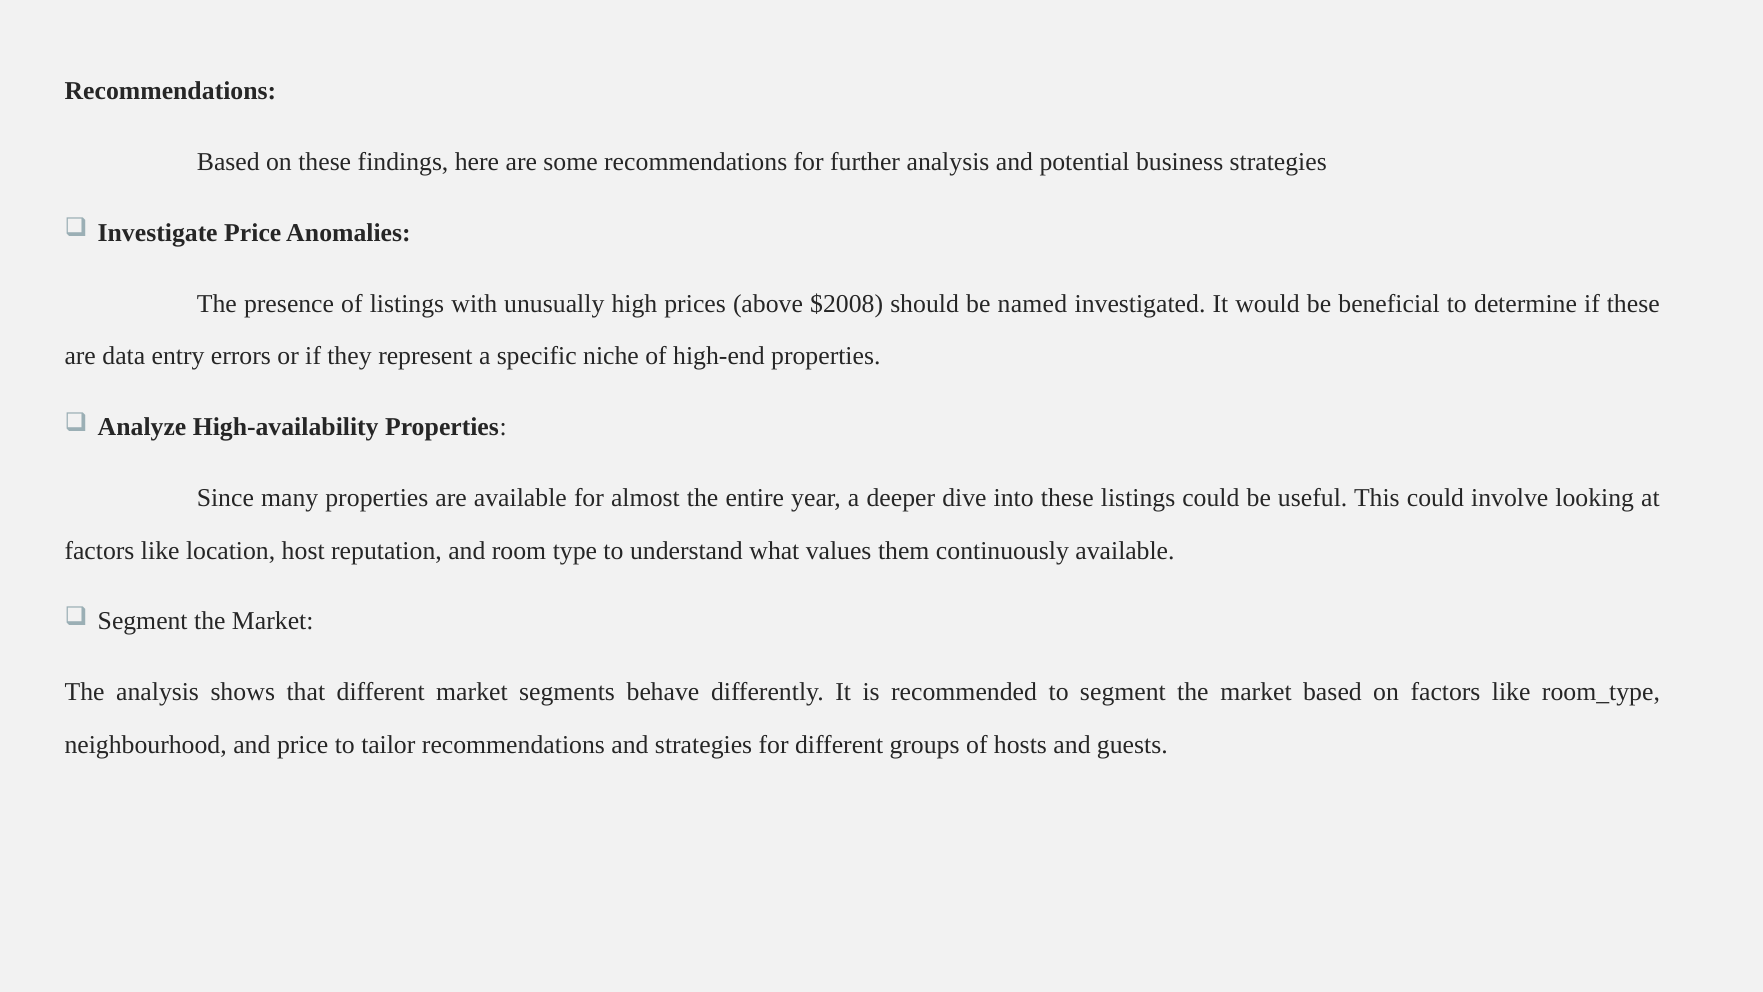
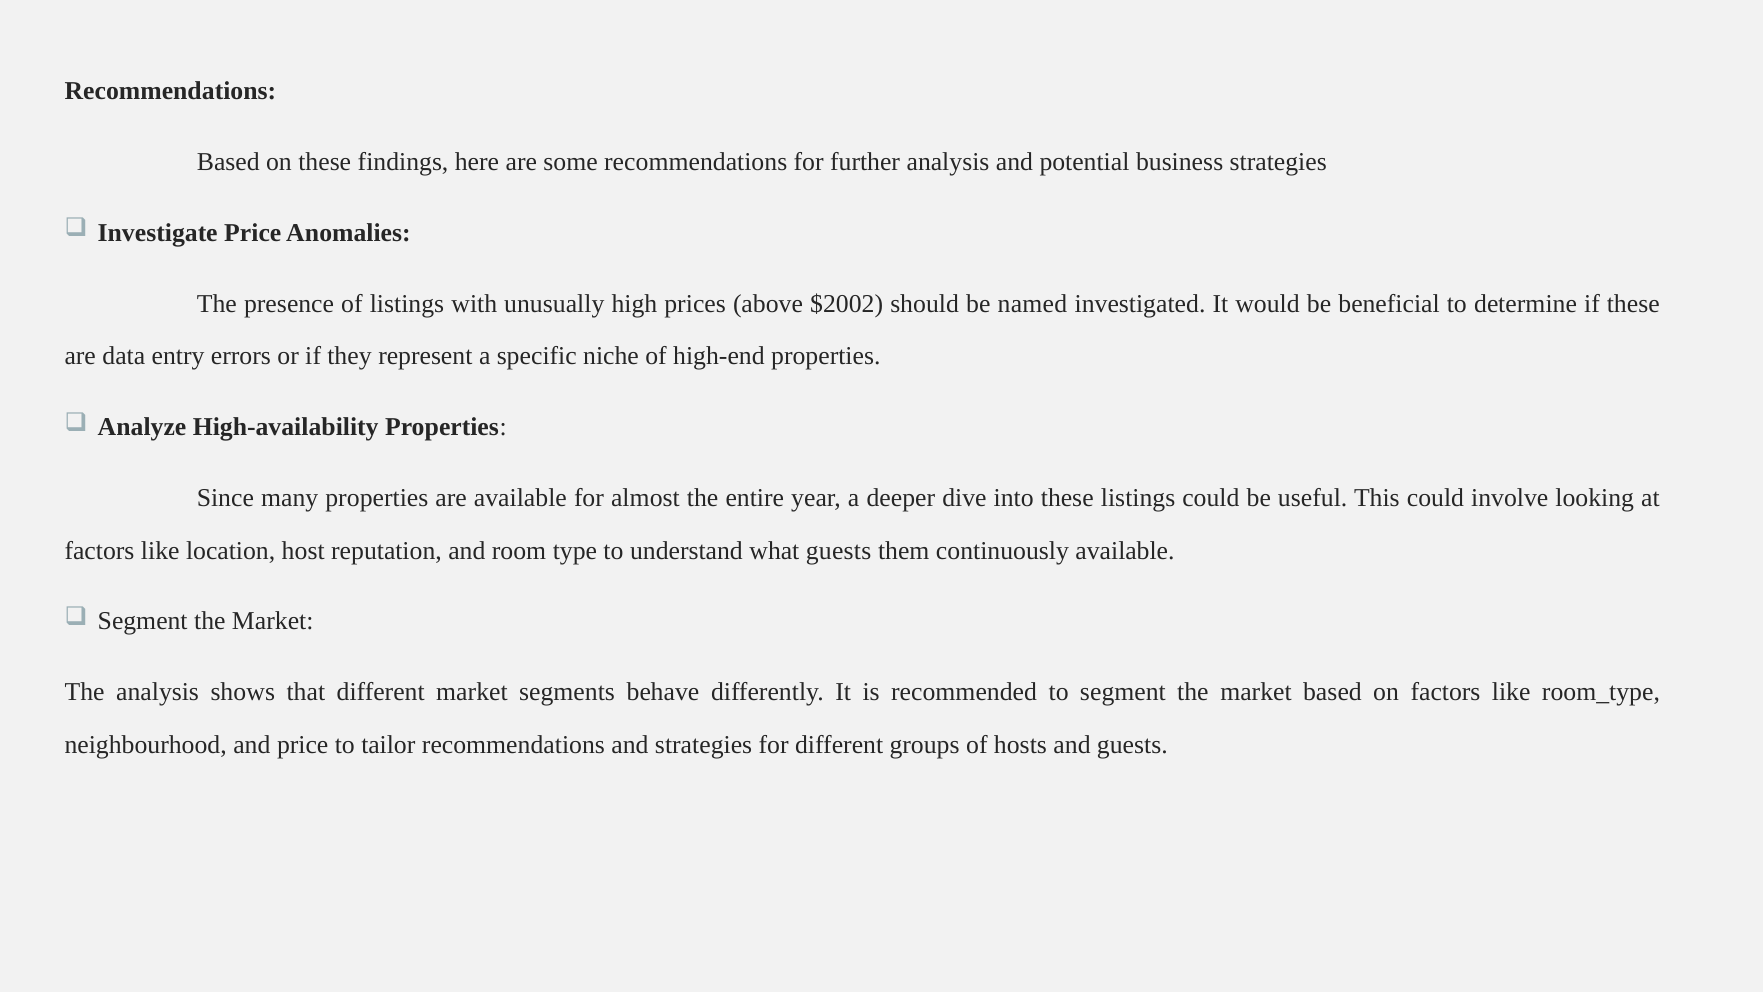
$2008: $2008 -> $2002
what values: values -> guests
